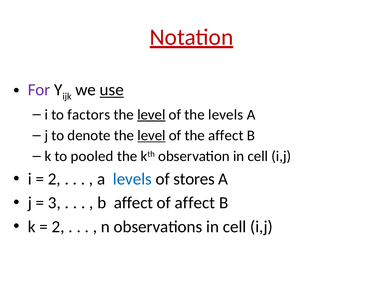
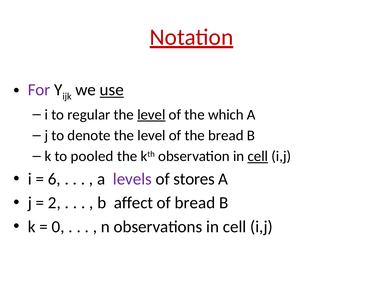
factors: factors -> regular
the levels: levels -> which
level at (151, 136) underline: present -> none
the affect: affect -> bread
cell at (258, 156) underline: none -> present
2 at (54, 179): 2 -> 6
levels at (132, 179) colour: blue -> purple
3: 3 -> 2
of affect: affect -> bread
2 at (58, 227): 2 -> 0
